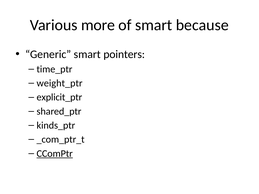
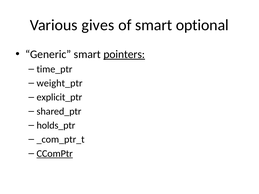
more: more -> gives
because: because -> optional
pointers underline: none -> present
kinds_ptr: kinds_ptr -> holds_ptr
